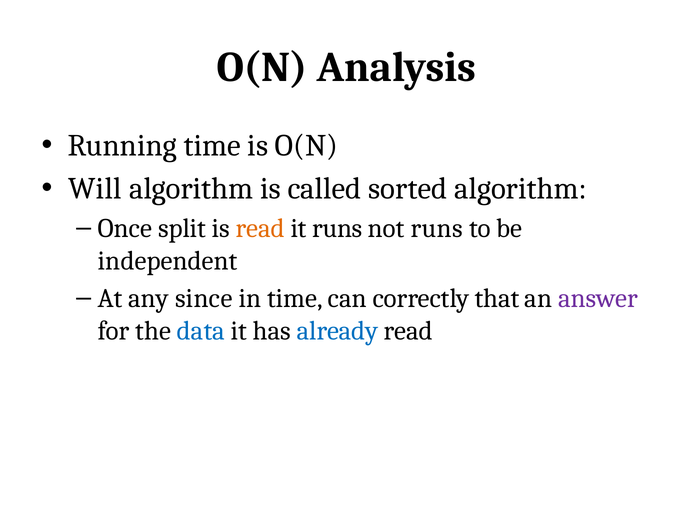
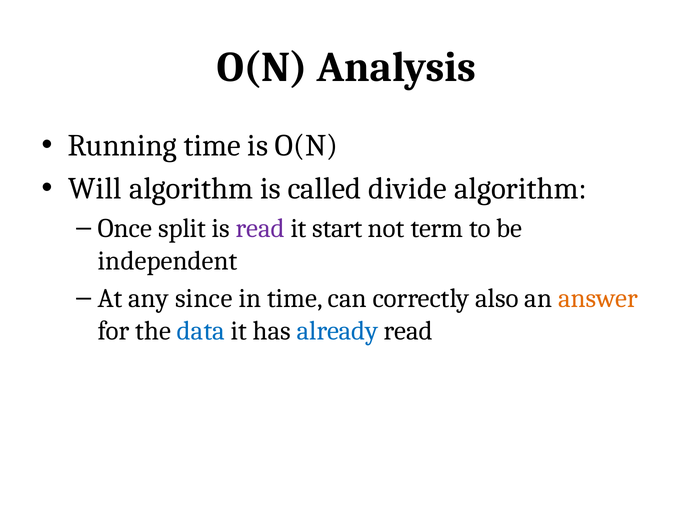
sorted: sorted -> divide
read at (260, 228) colour: orange -> purple
it runs: runs -> start
not runs: runs -> term
that: that -> also
answer colour: purple -> orange
